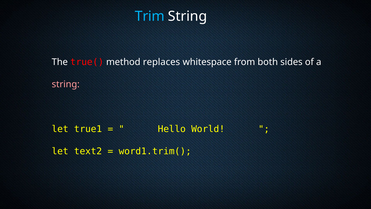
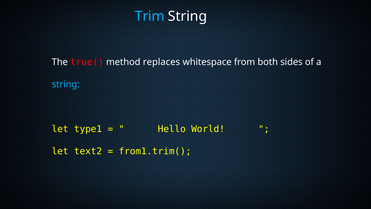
string at (66, 84) colour: pink -> light blue
true1: true1 -> type1
word1.trim(: word1.trim( -> from1.trim(
